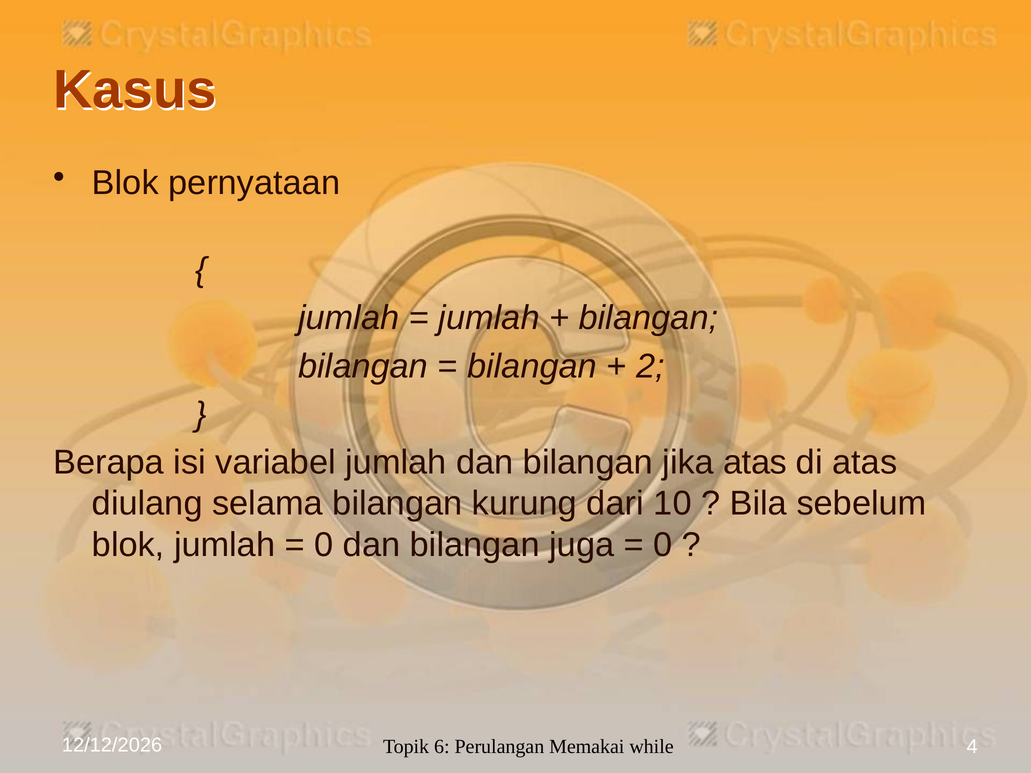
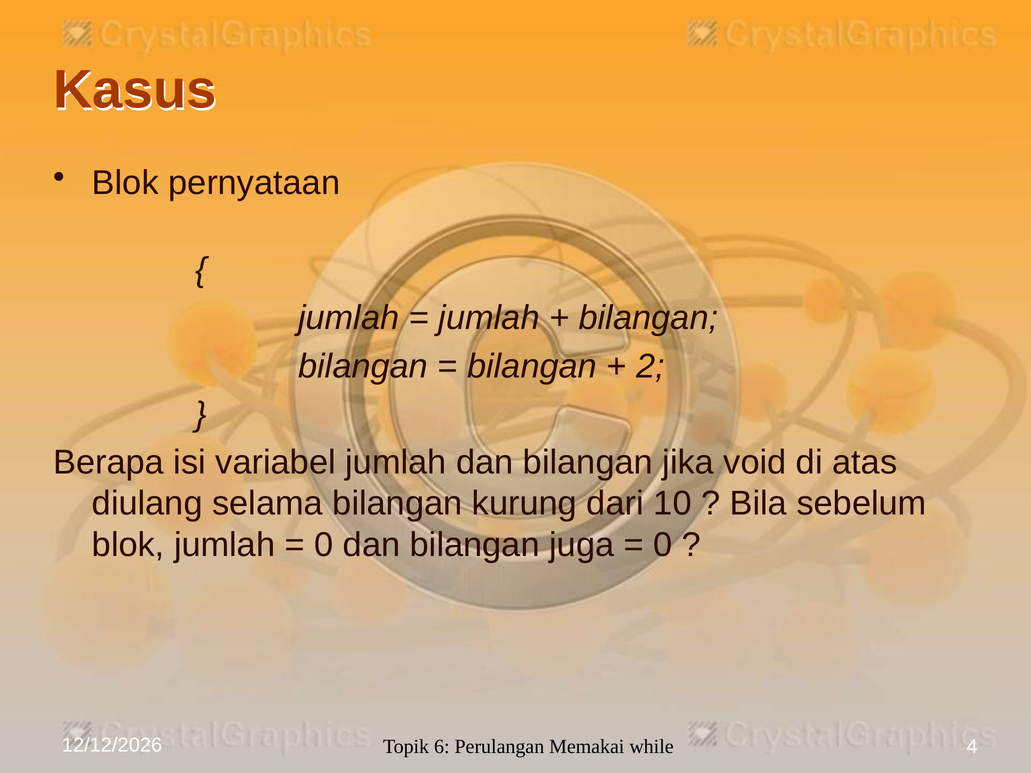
jika atas: atas -> void
